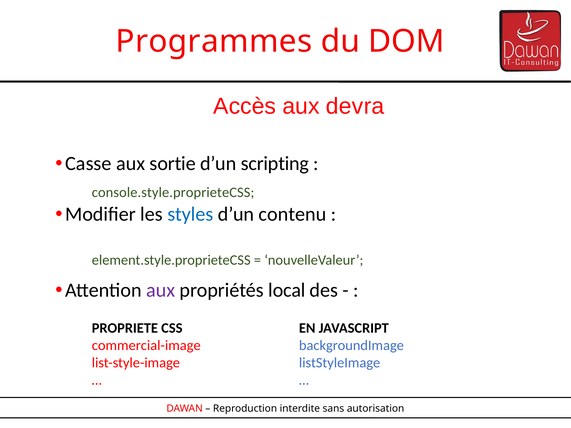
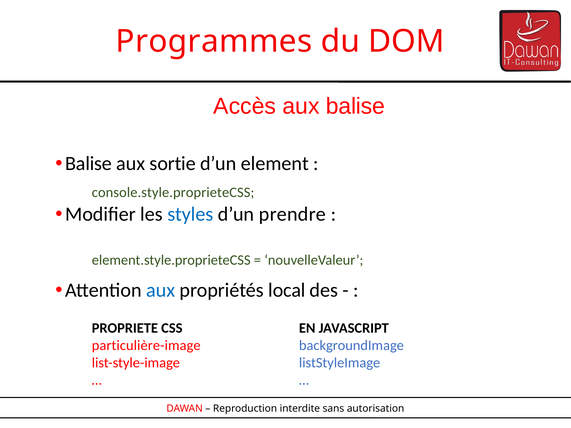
aux devra: devra -> balise
Casse at (88, 164): Casse -> Balise
scripting: scripting -> element
contenu: contenu -> prendre
aux at (161, 290) colour: purple -> blue
commercial-image: commercial-image -> particulière-image
